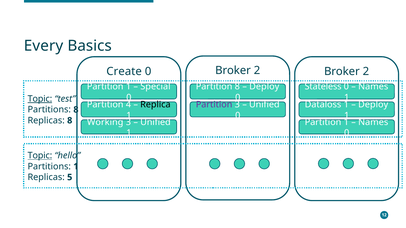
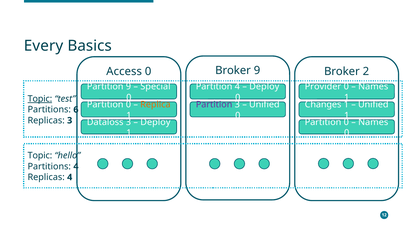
2 at (257, 71): 2 -> 9
Create: Create -> Access
1 at (128, 87): 1 -> 9
Partition 8: 8 -> 4
Stateless: Stateless -> Provider
4 at (128, 105): 4 -> 0
Replica colour: black -> orange
Dataloss: Dataloss -> Changes
Deploy at (373, 105): Deploy -> Unified
Partitions 8: 8 -> 6
Replicas 8: 8 -> 3
Working: Working -> Dataloss
Unified at (155, 122): Unified -> Deploy
1 at (346, 122): 1 -> 0
Topic at (40, 156) underline: present -> none
Partitions 1: 1 -> 4
Replicas 5: 5 -> 4
